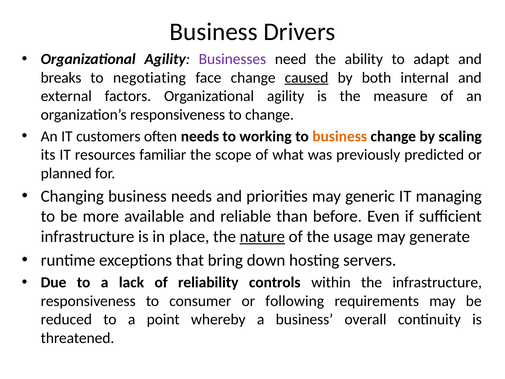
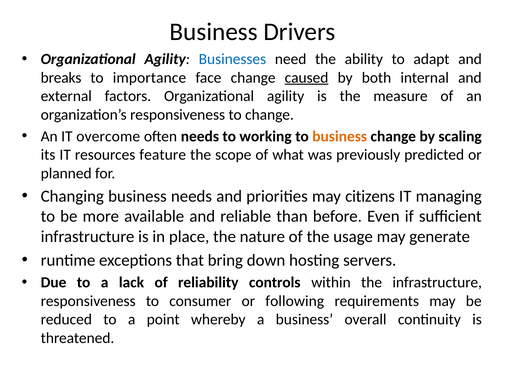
Businesses colour: purple -> blue
negotiating: negotiating -> importance
customers: customers -> overcome
familiar: familiar -> feature
generic: generic -> citizens
nature underline: present -> none
